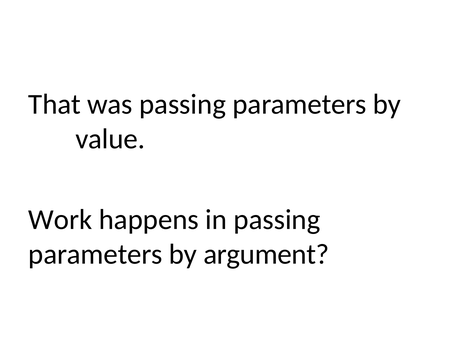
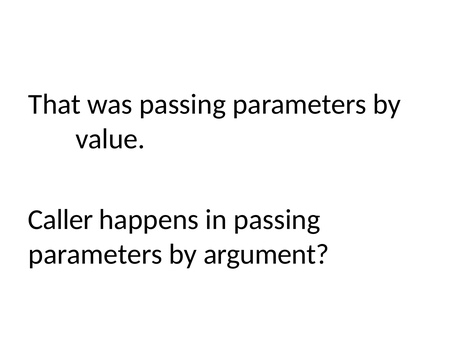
Work: Work -> Caller
